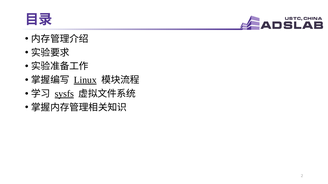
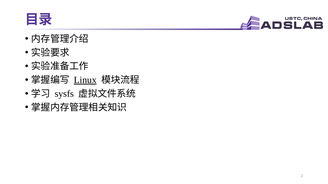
sysfs underline: present -> none
